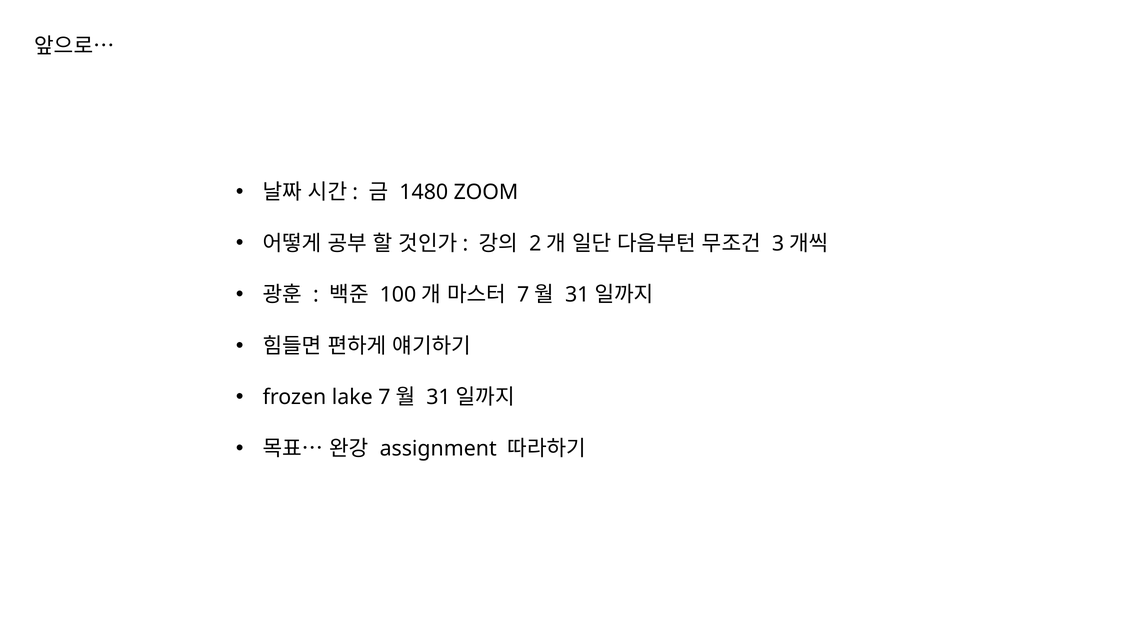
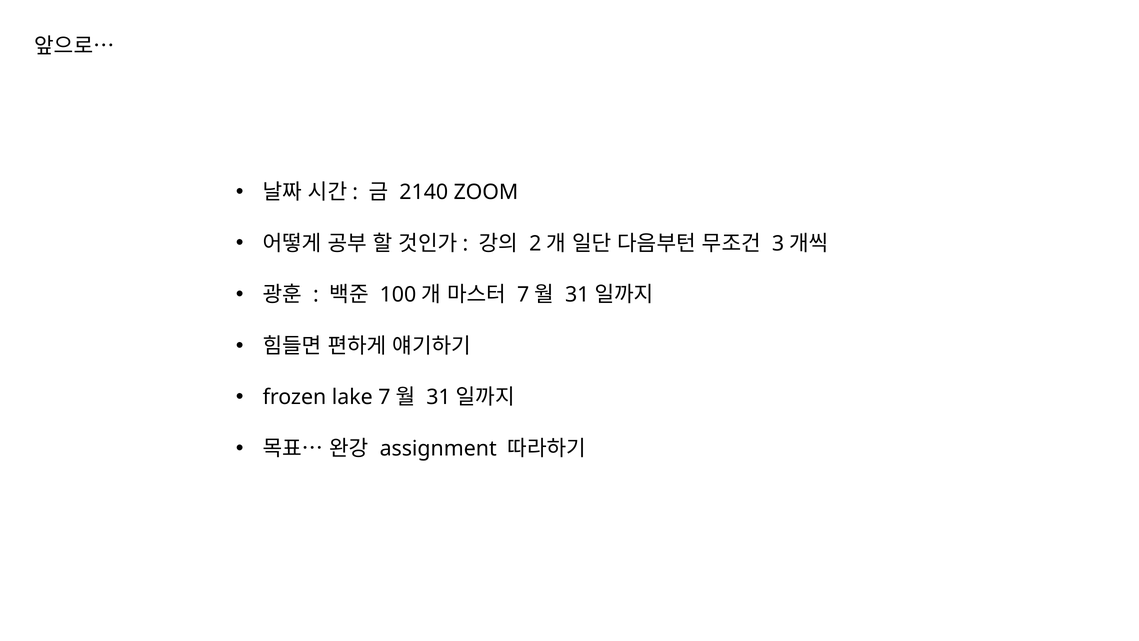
1480: 1480 -> 2140
